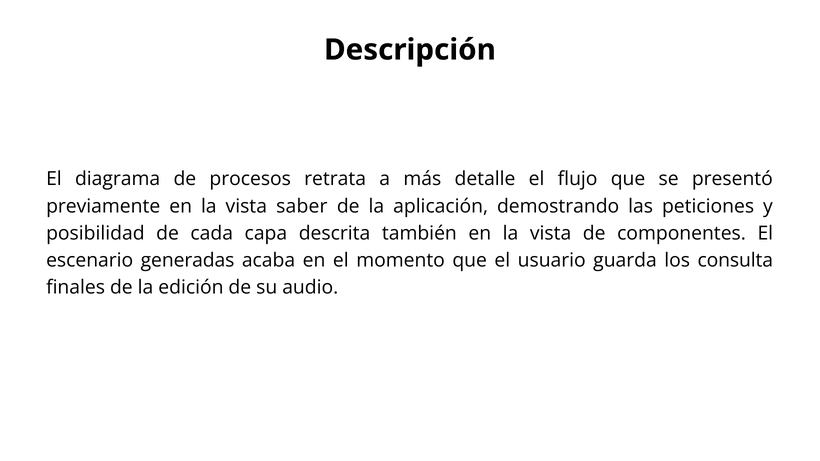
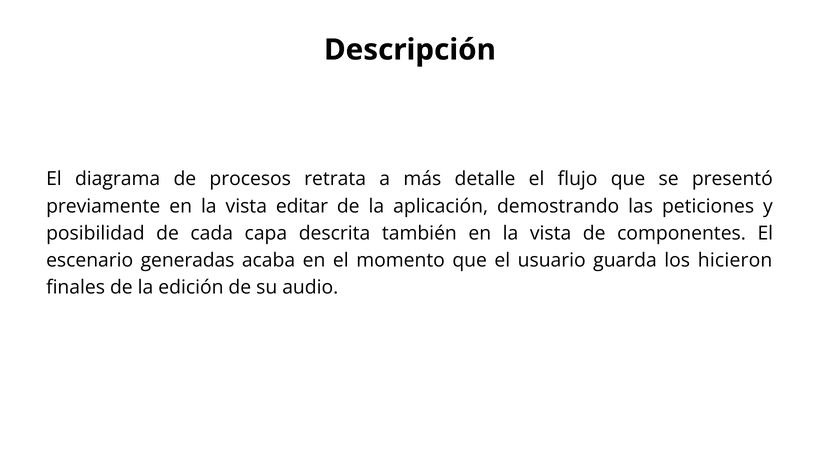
saber: saber -> editar
consulta: consulta -> hicieron
